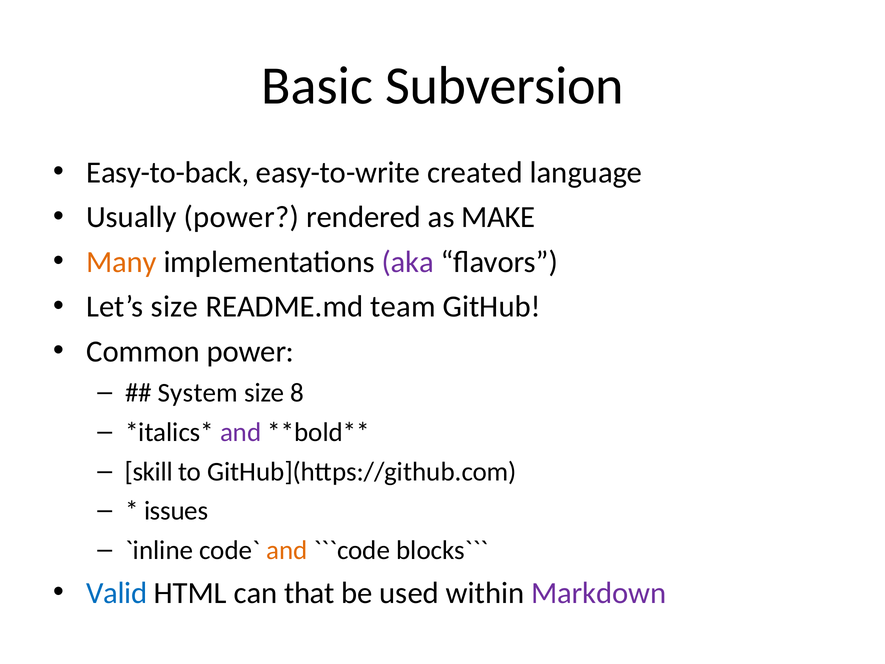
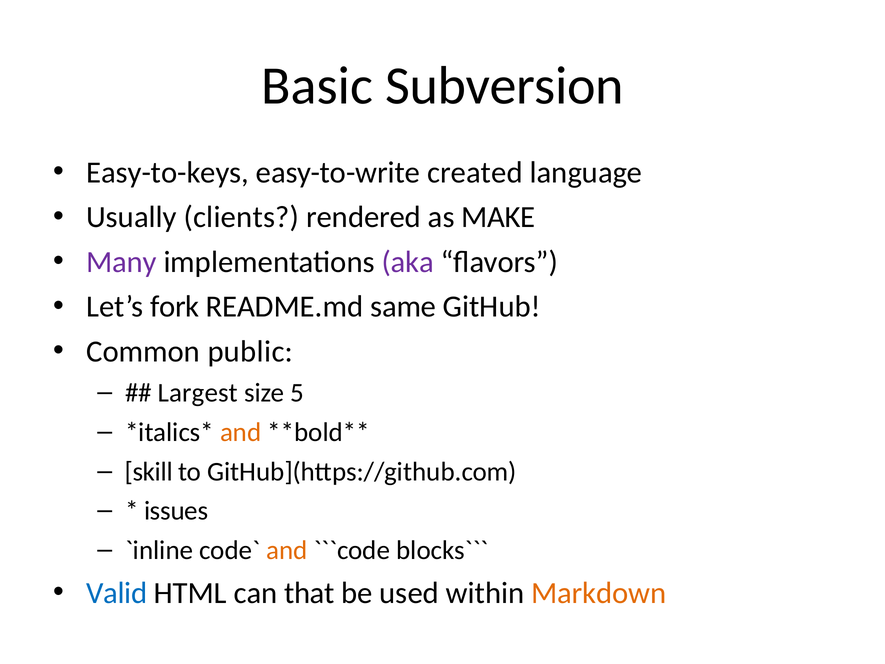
Easy-to-back: Easy-to-back -> Easy-to-keys
Usually power: power -> clients
Many colour: orange -> purple
Let’s size: size -> fork
team: team -> same
Common power: power -> public
System: System -> Largest
8: 8 -> 5
and at (241, 432) colour: purple -> orange
Markdown colour: purple -> orange
